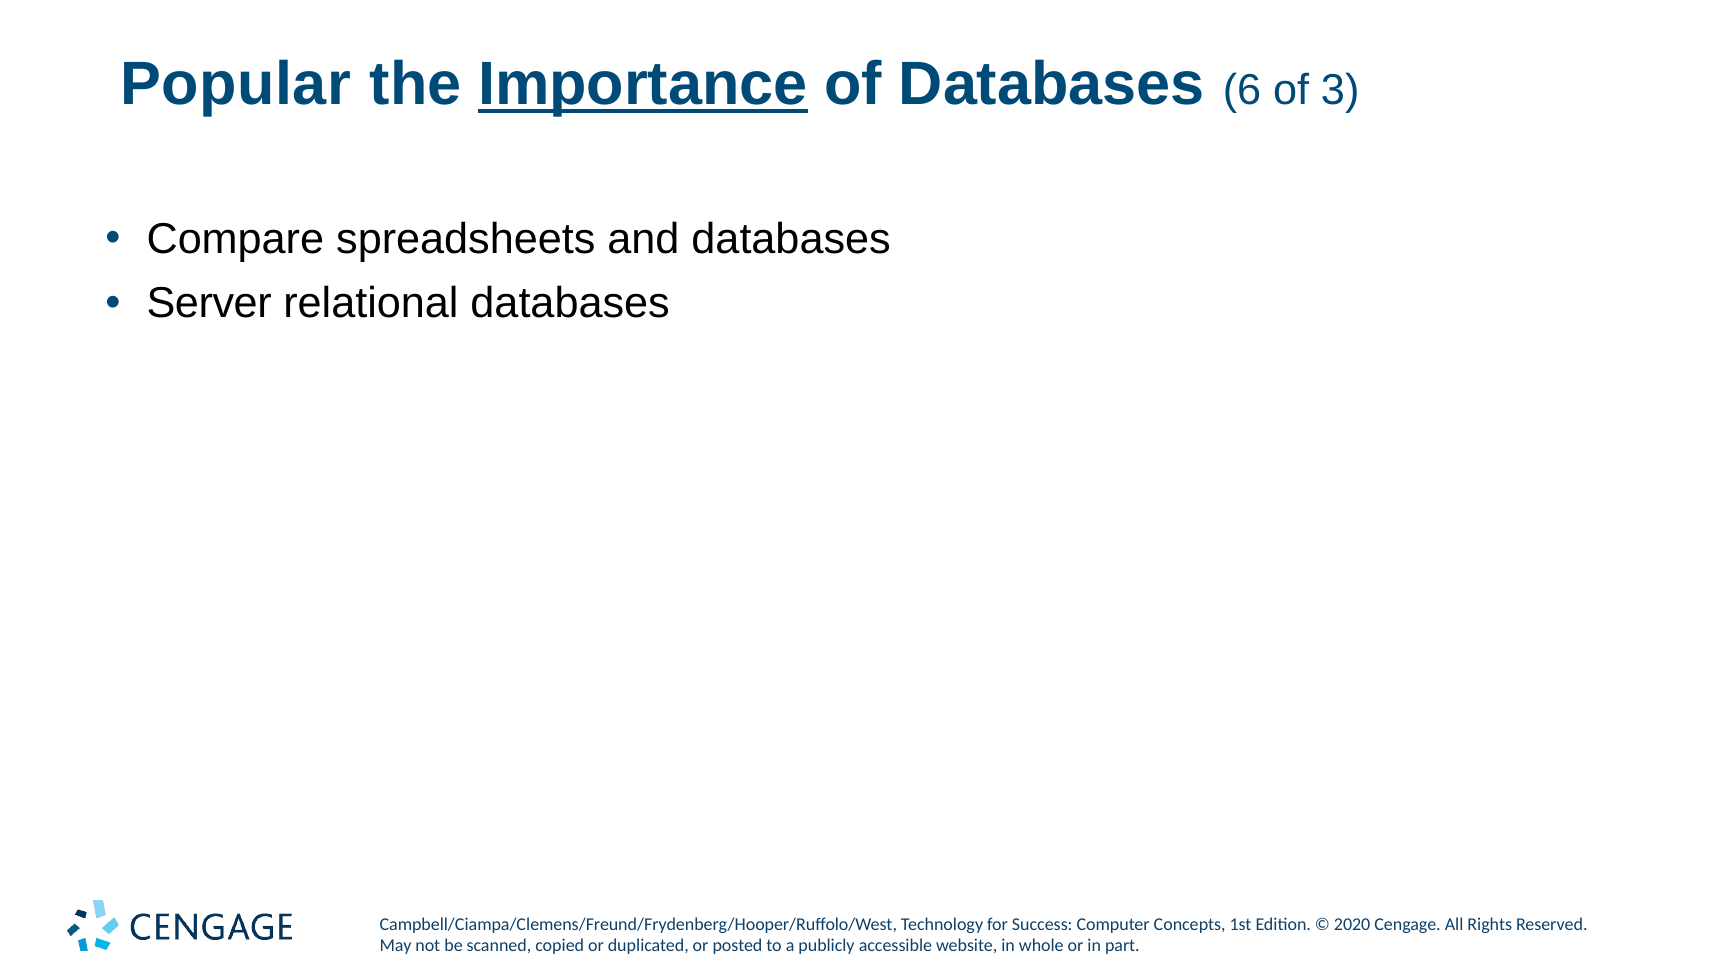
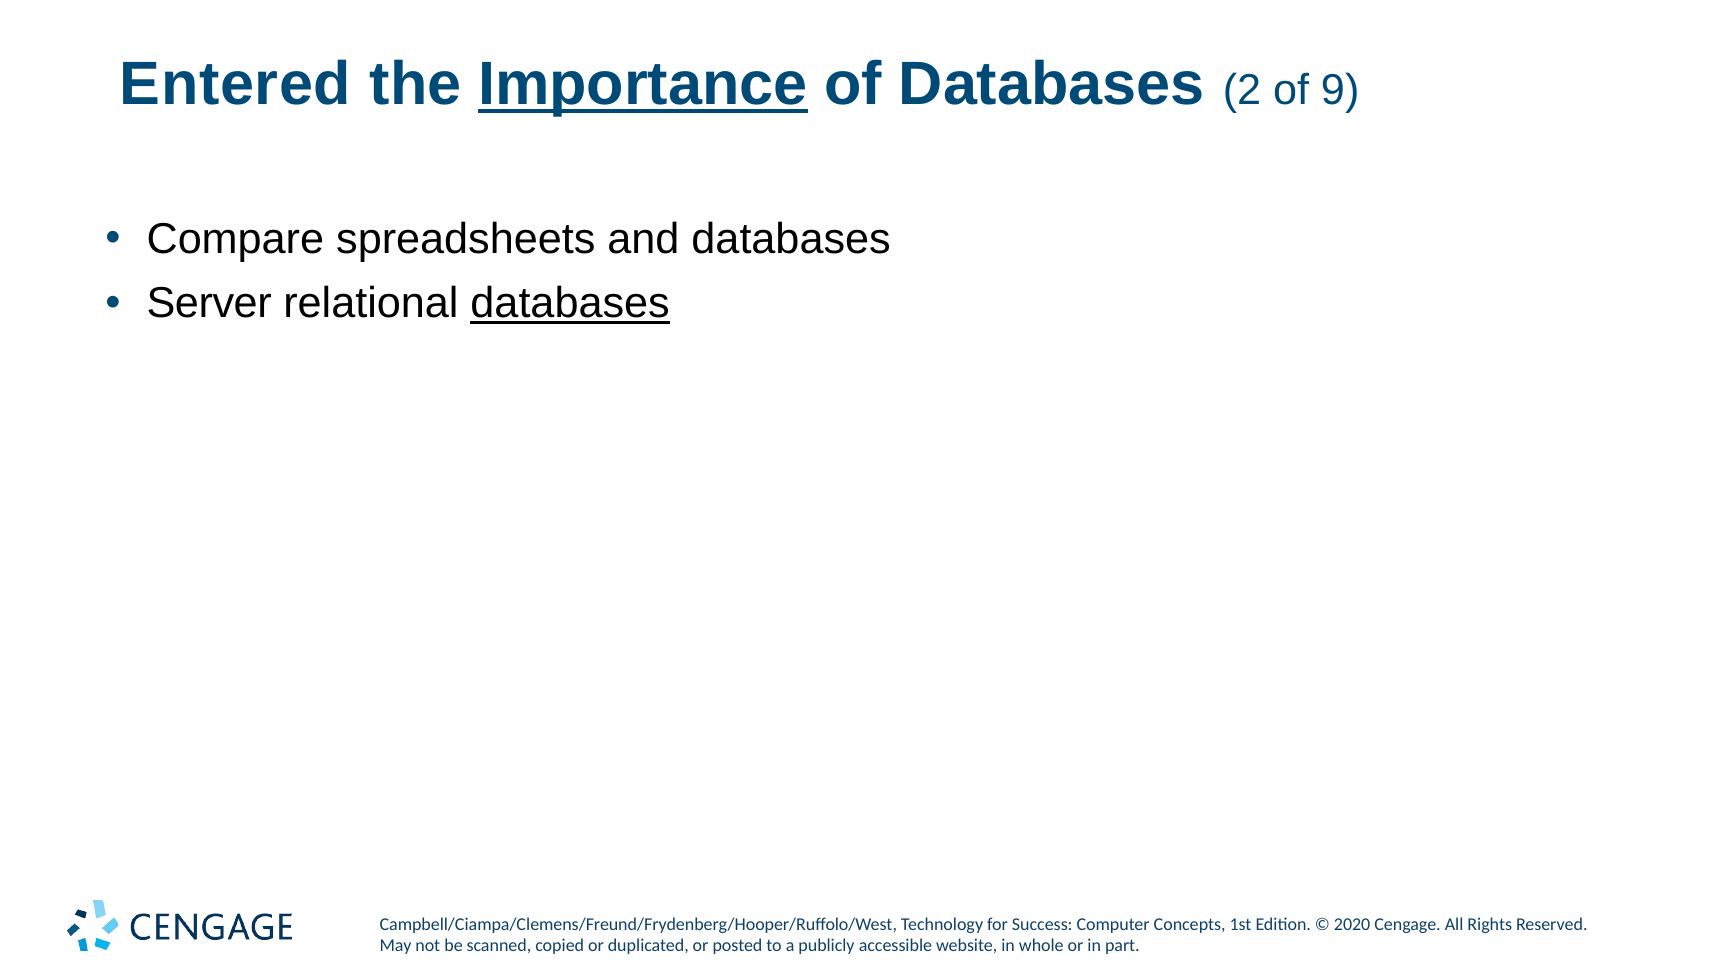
Popular: Popular -> Entered
6: 6 -> 2
3: 3 -> 9
databases at (570, 304) underline: none -> present
